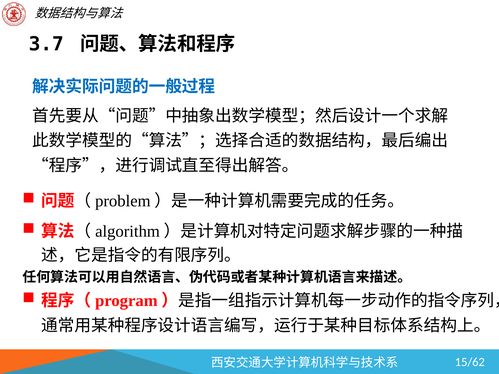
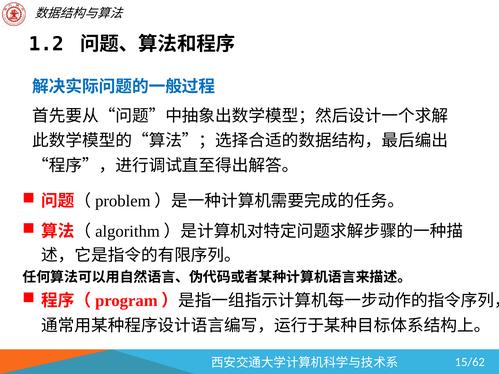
3.7: 3.7 -> 1.2
